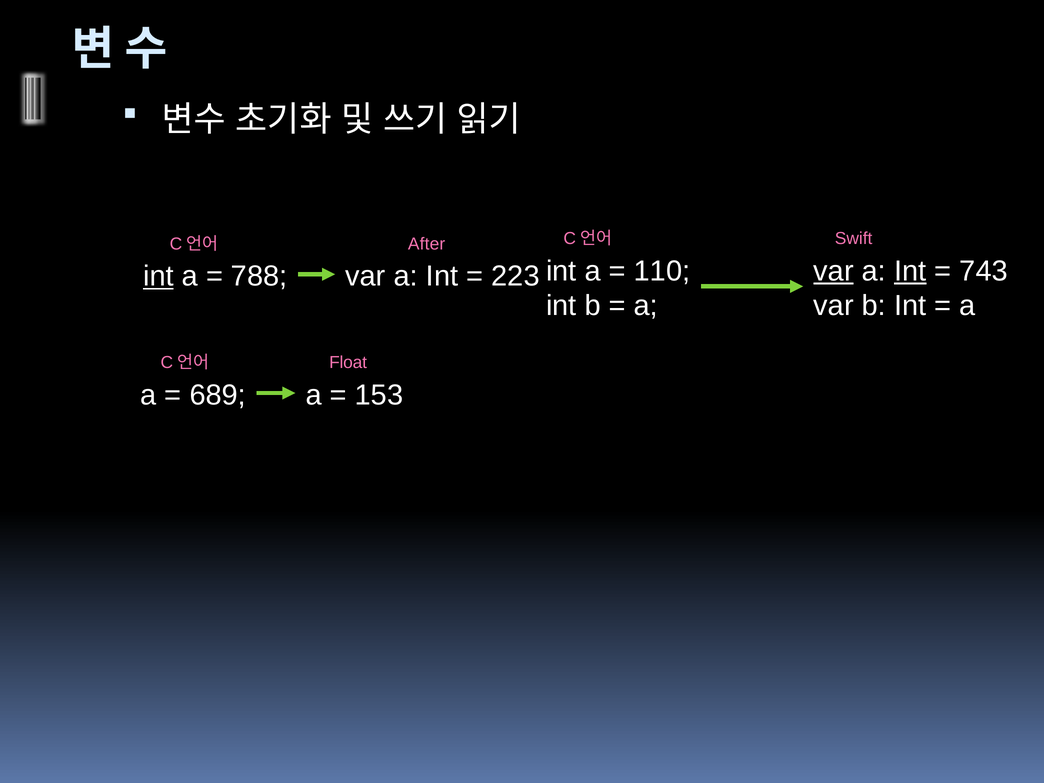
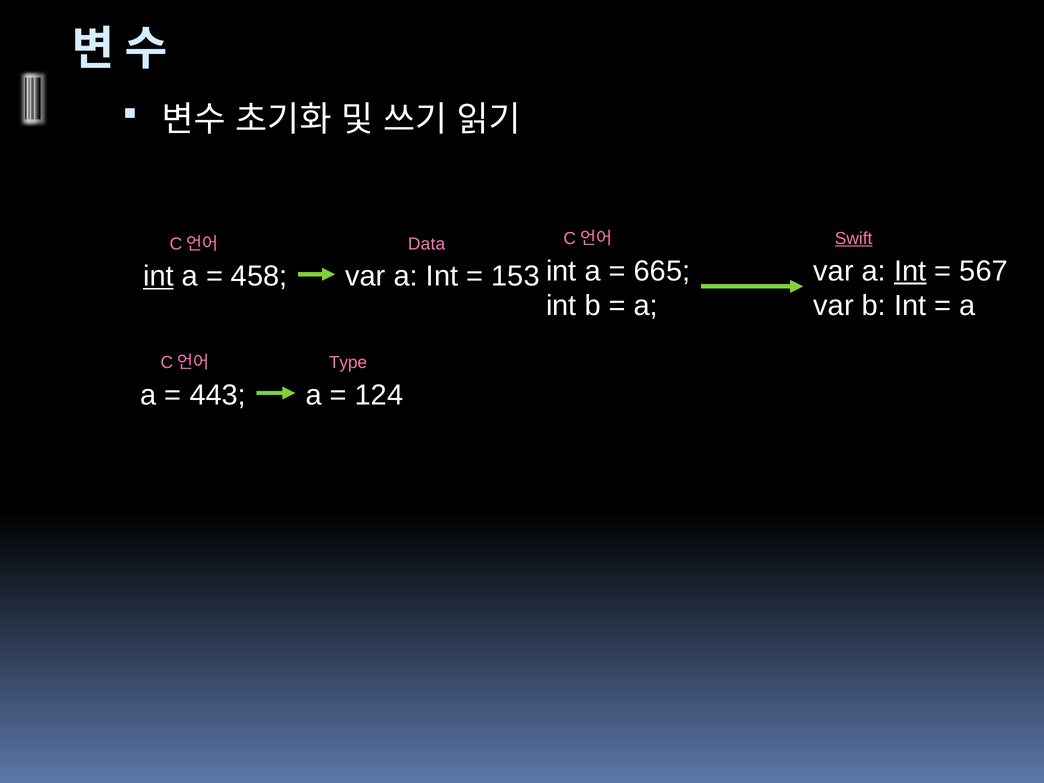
Swift underline: none -> present
After: After -> Data
110: 110 -> 665
var at (834, 271) underline: present -> none
743: 743 -> 567
788: 788 -> 458
223: 223 -> 153
Float: Float -> Type
689: 689 -> 443
153: 153 -> 124
